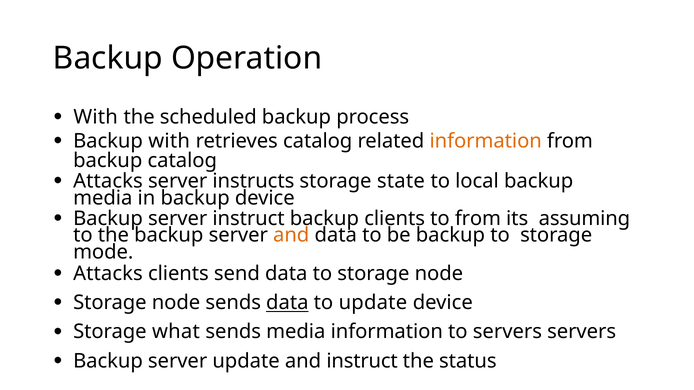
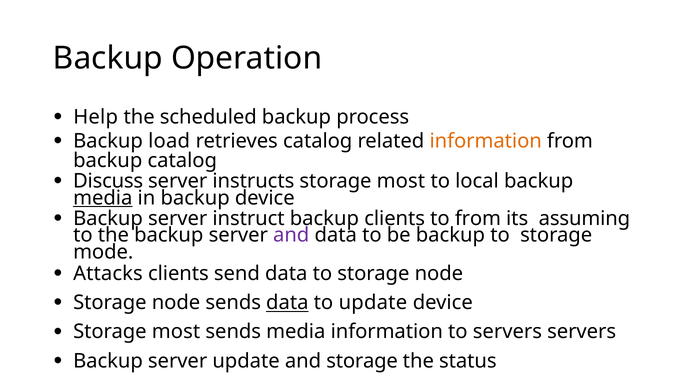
With at (96, 117): With -> Help
Backup with: with -> load
Attacks at (108, 181): Attacks -> Discuss
instructs storage state: state -> most
media at (103, 198) underline: none -> present
and at (291, 235) colour: orange -> purple
what at (176, 332): what -> most
and instruct: instruct -> storage
